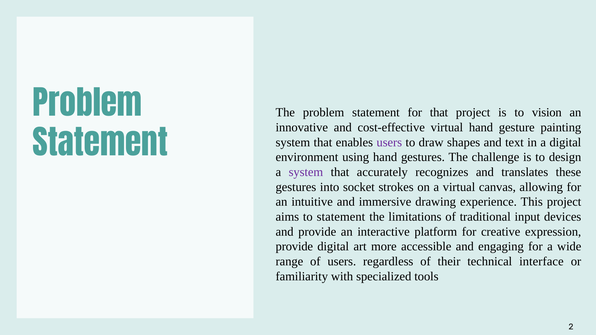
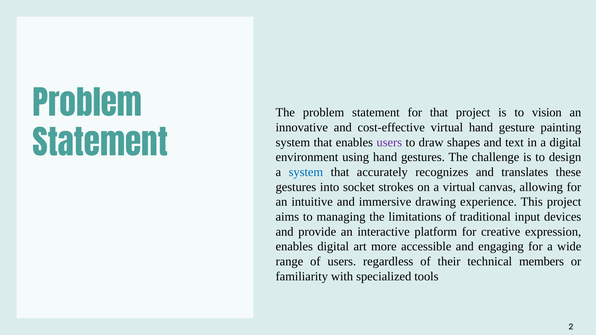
system at (306, 172) colour: purple -> blue
to statement: statement -> managing
provide at (294, 247): provide -> enables
interface: interface -> members
